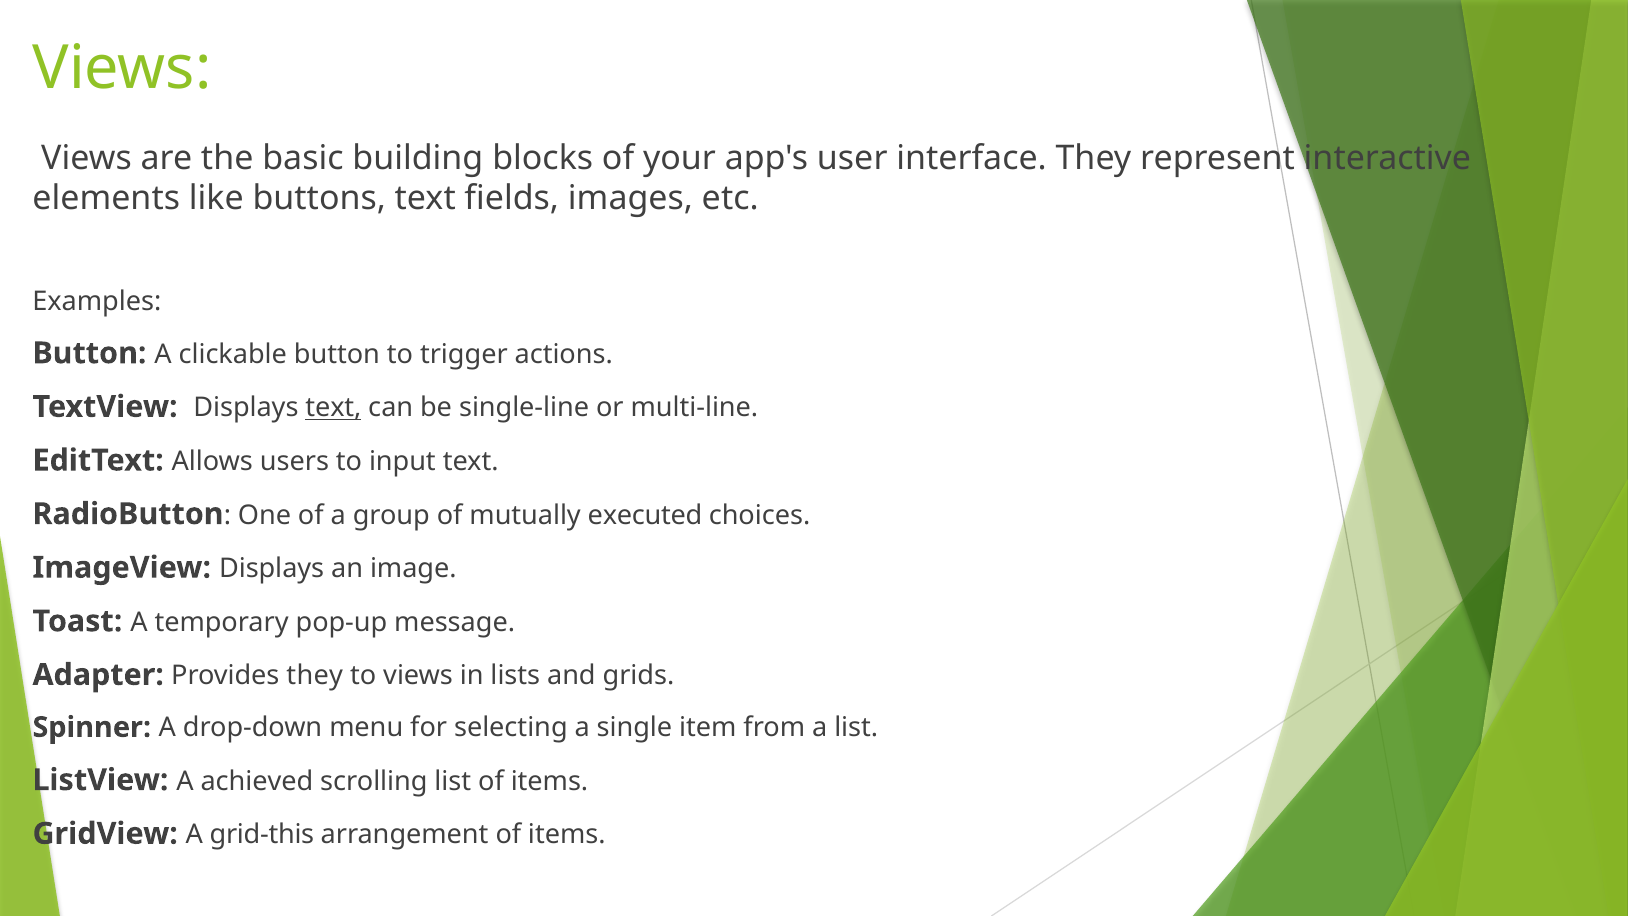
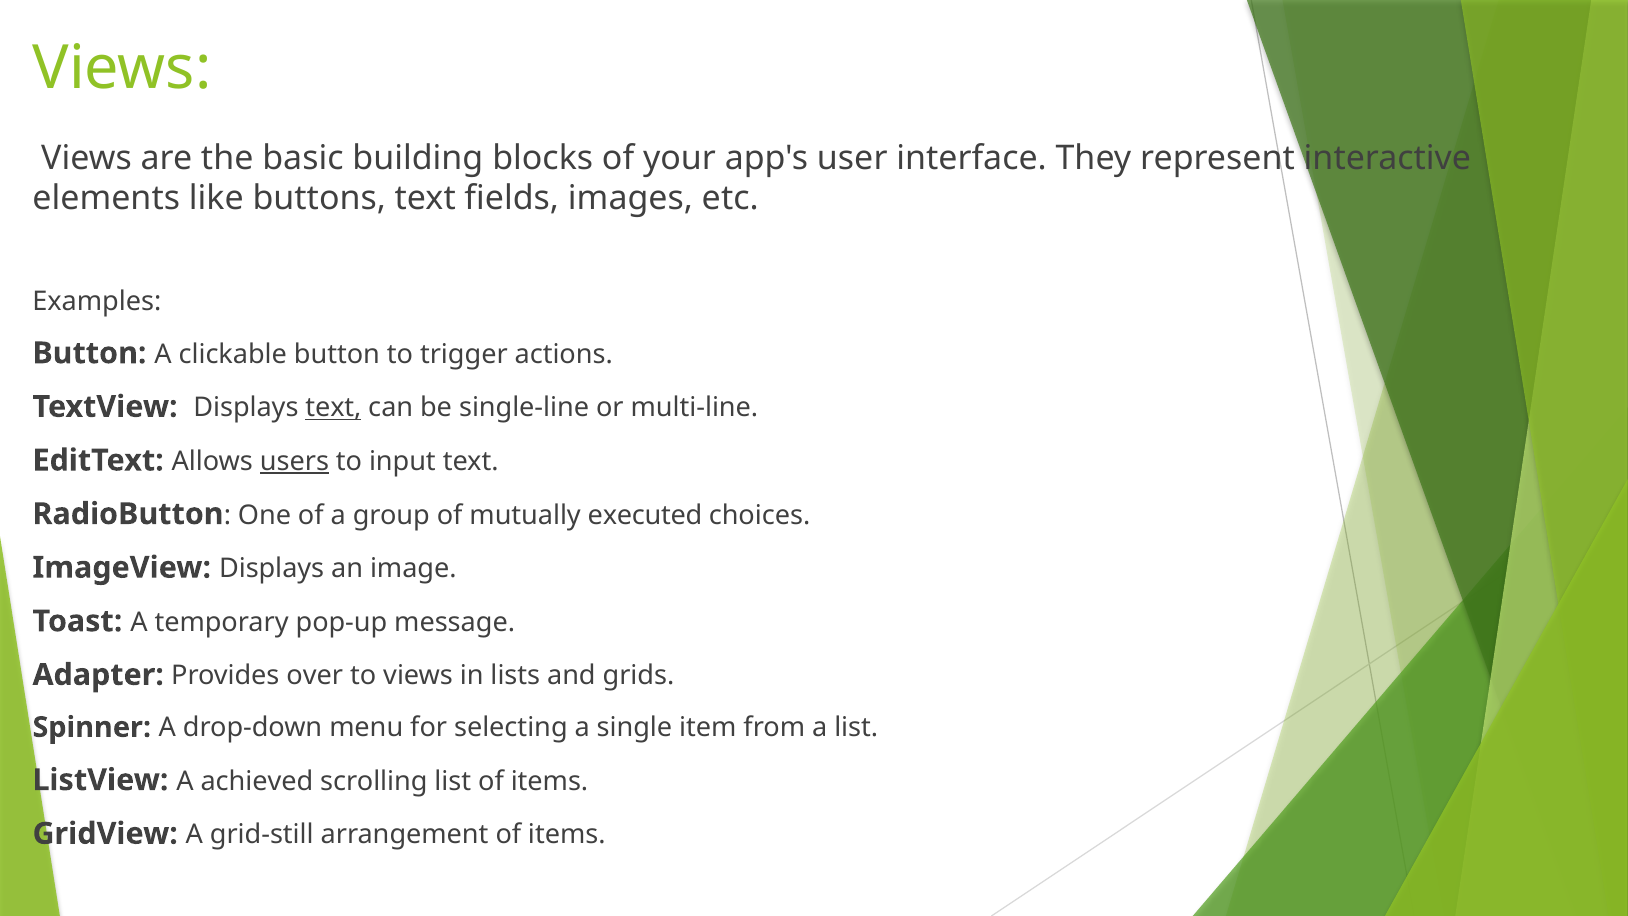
users underline: none -> present
Provides they: they -> over
grid-this: grid-this -> grid-still
